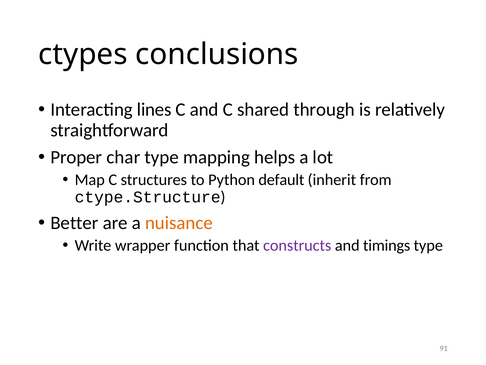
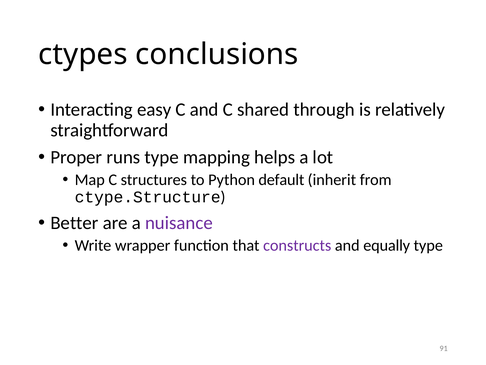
lines: lines -> easy
char: char -> runs
nuisance colour: orange -> purple
timings: timings -> equally
